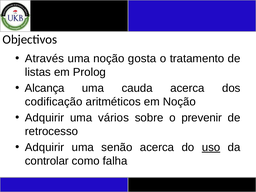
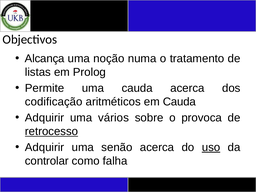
Através: Através -> Alcança
gosta: gosta -> numa
Alcança: Alcança -> Permite
em Noção: Noção -> Cauda
prevenir: prevenir -> provoca
retrocesso underline: none -> present
